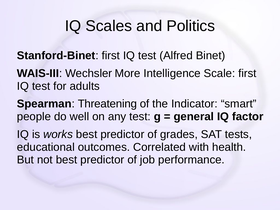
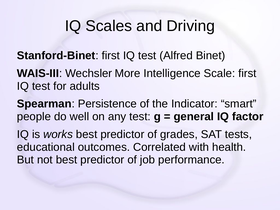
Politics: Politics -> Driving
Threatening: Threatening -> Persistence
